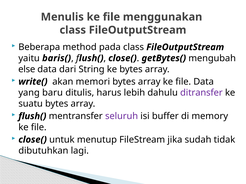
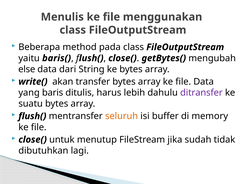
memori: memori -> transfer
baru: baru -> baris
seluruh colour: purple -> orange
